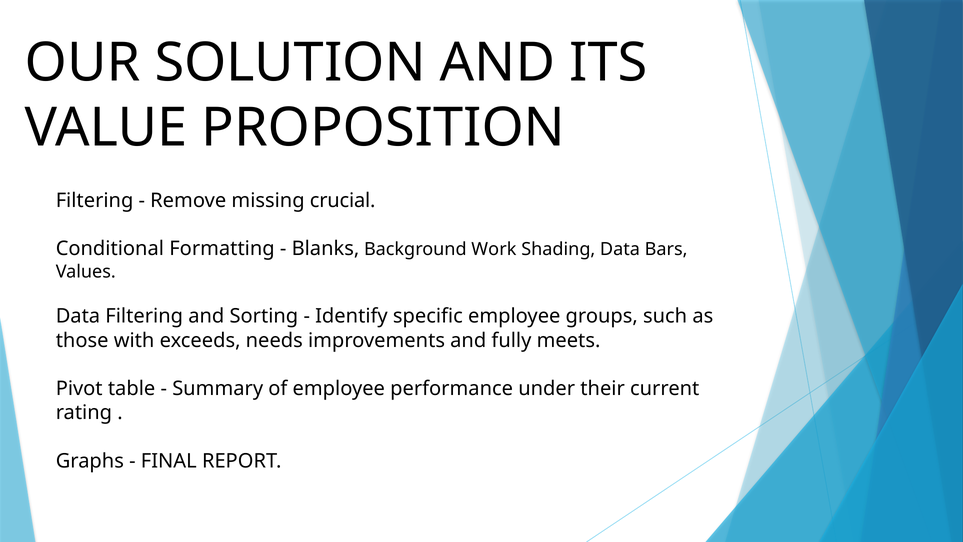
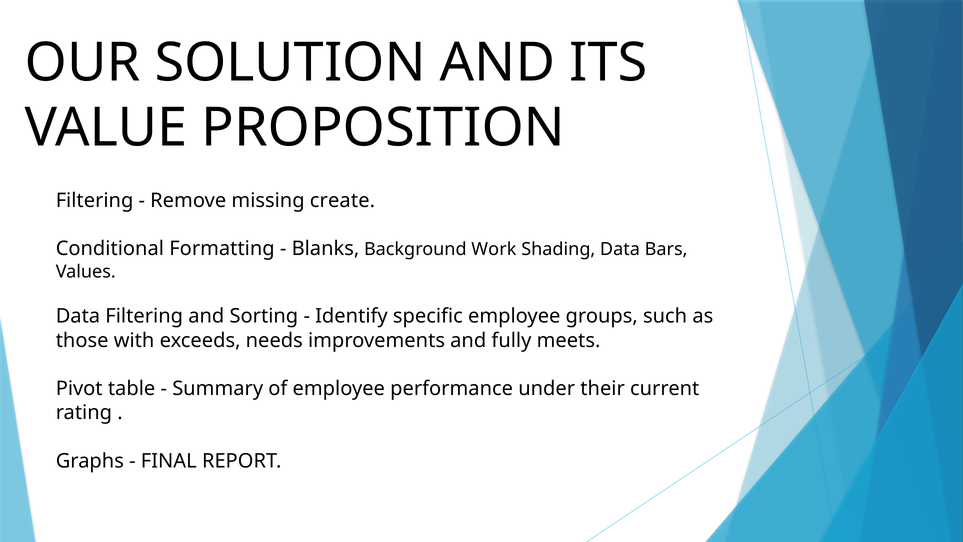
crucial: crucial -> create
